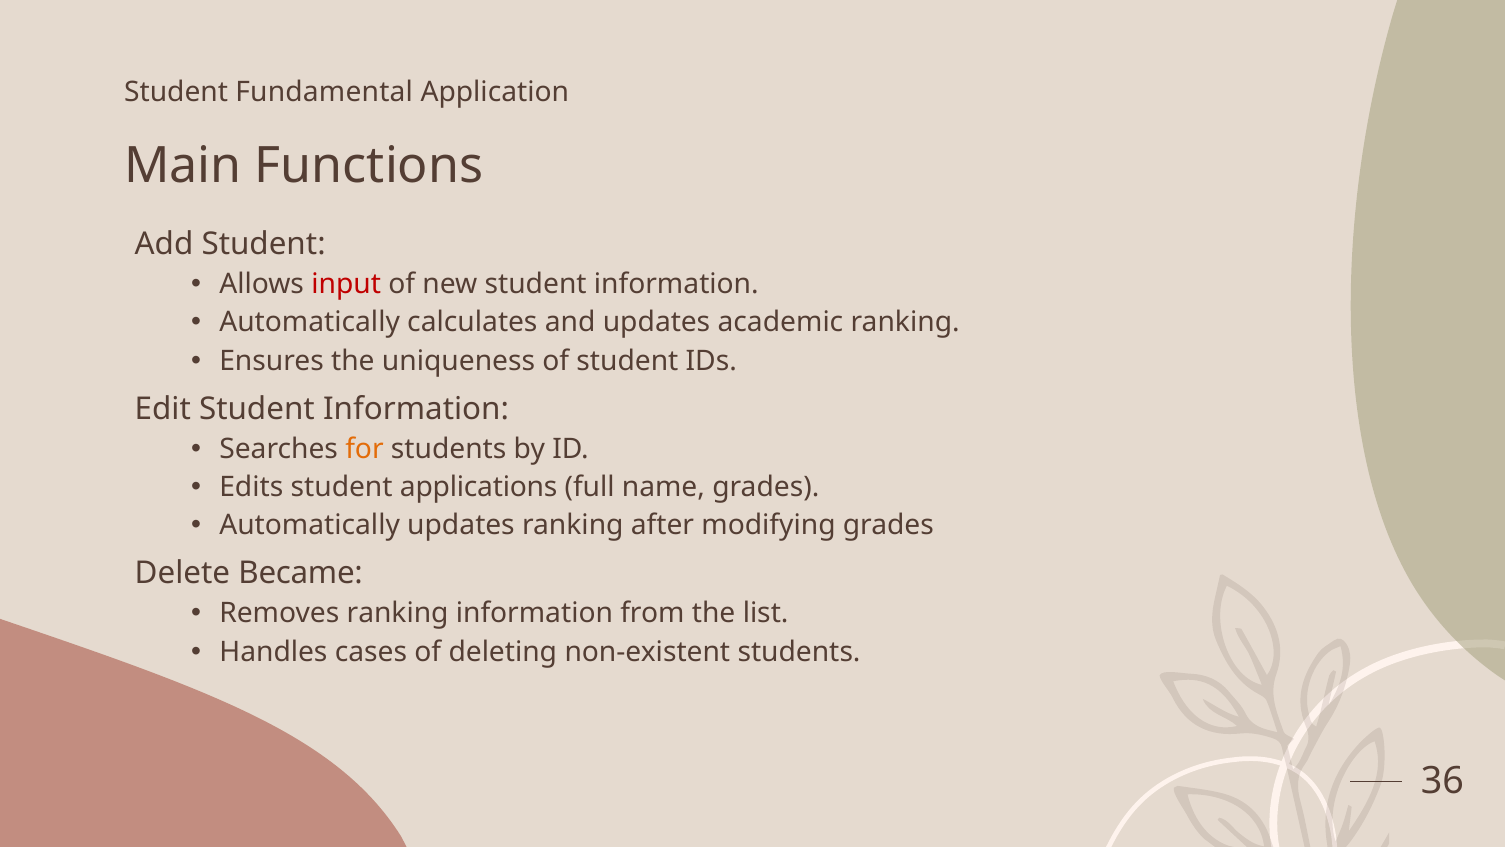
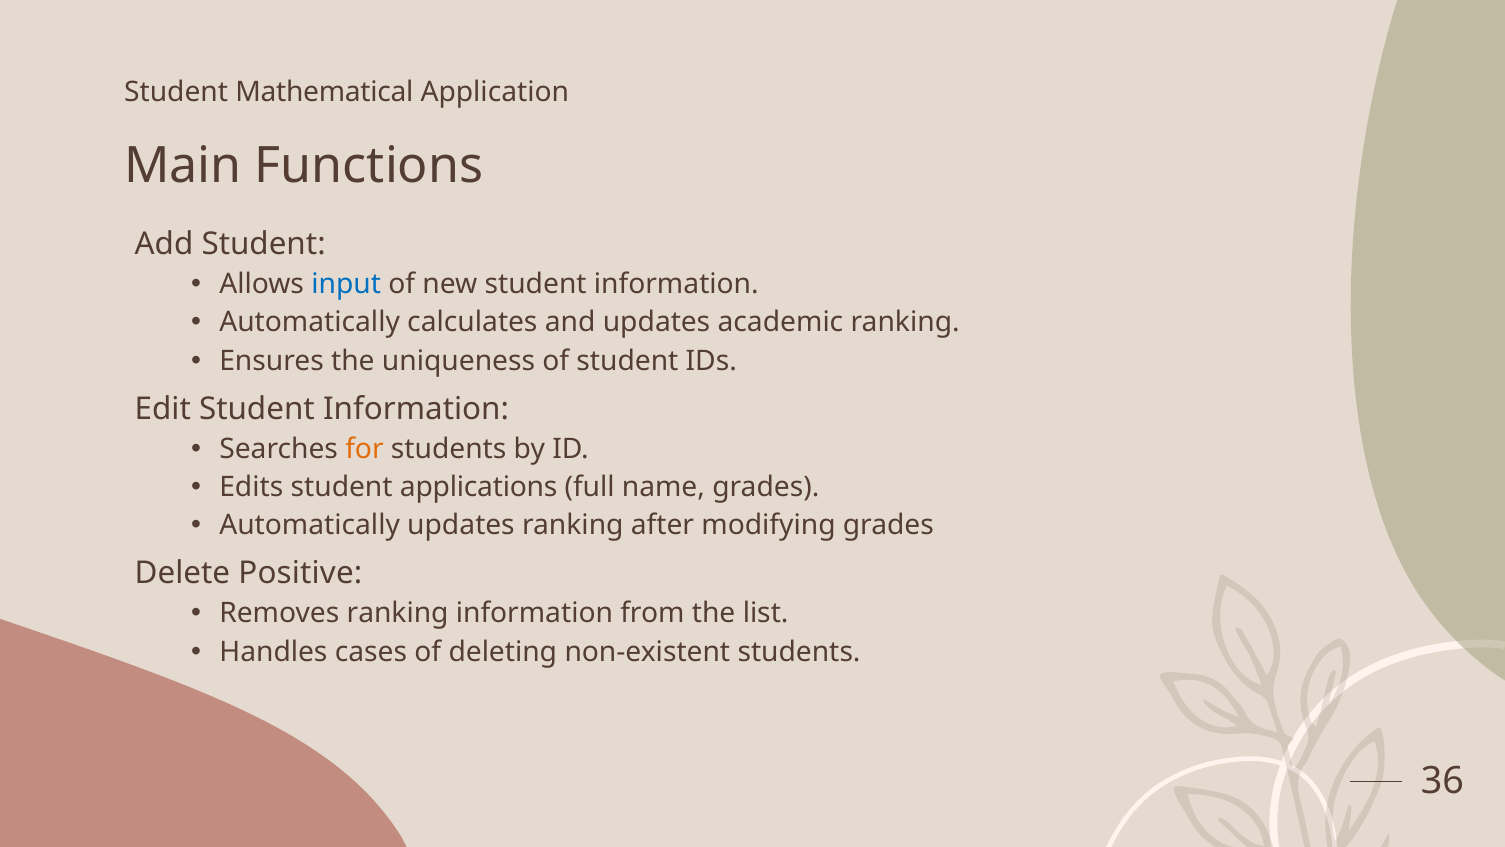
Fundamental: Fundamental -> Mathematical
input colour: red -> blue
Became: Became -> Positive
